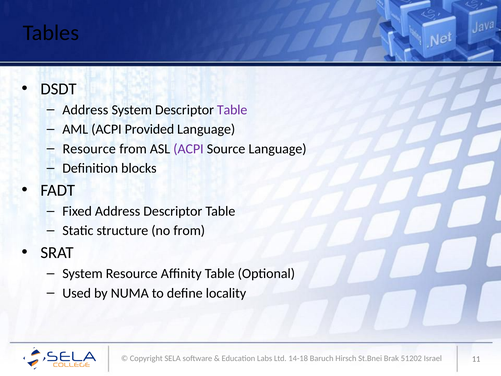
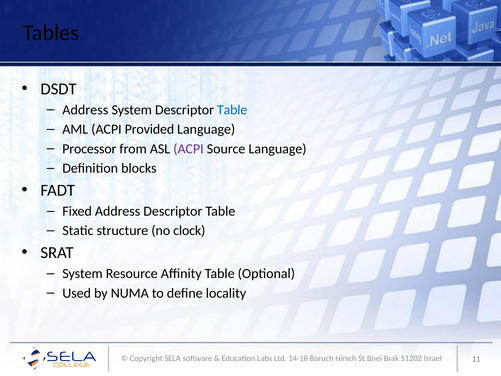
Table at (232, 110) colour: purple -> blue
Resource at (89, 149): Resource -> Processor
no from: from -> clock
